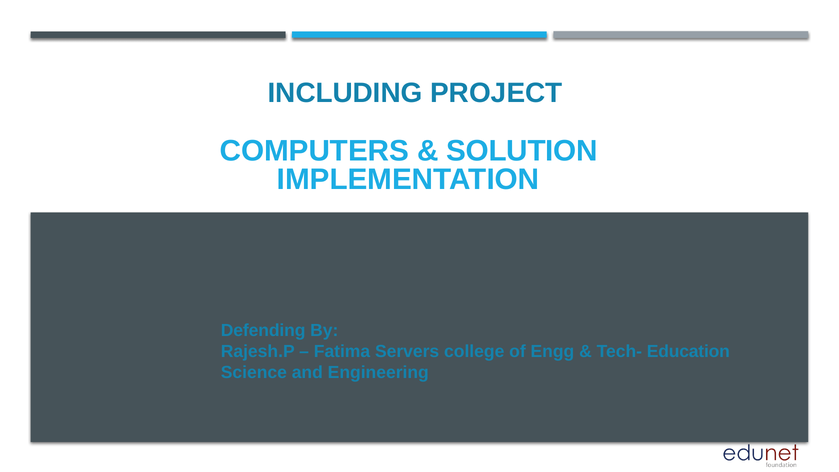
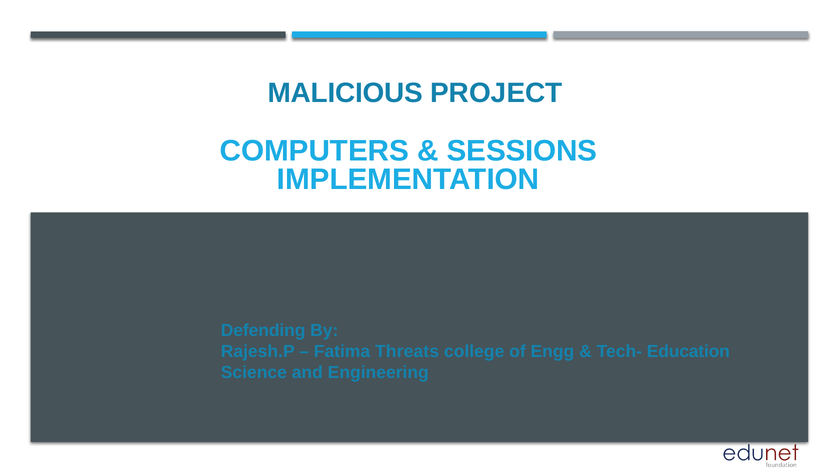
INCLUDING: INCLUDING -> MALICIOUS
SOLUTION: SOLUTION -> SESSIONS
Servers: Servers -> Threats
